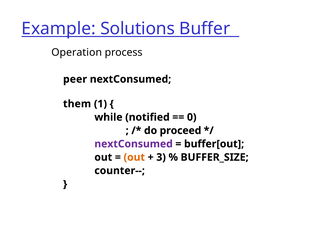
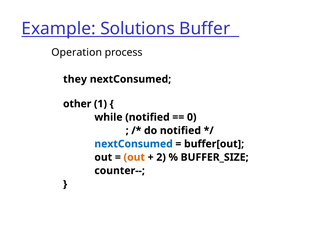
peer: peer -> they
them: them -> other
do proceed: proceed -> notified
nextConsumed at (134, 144) colour: purple -> blue
3: 3 -> 2
